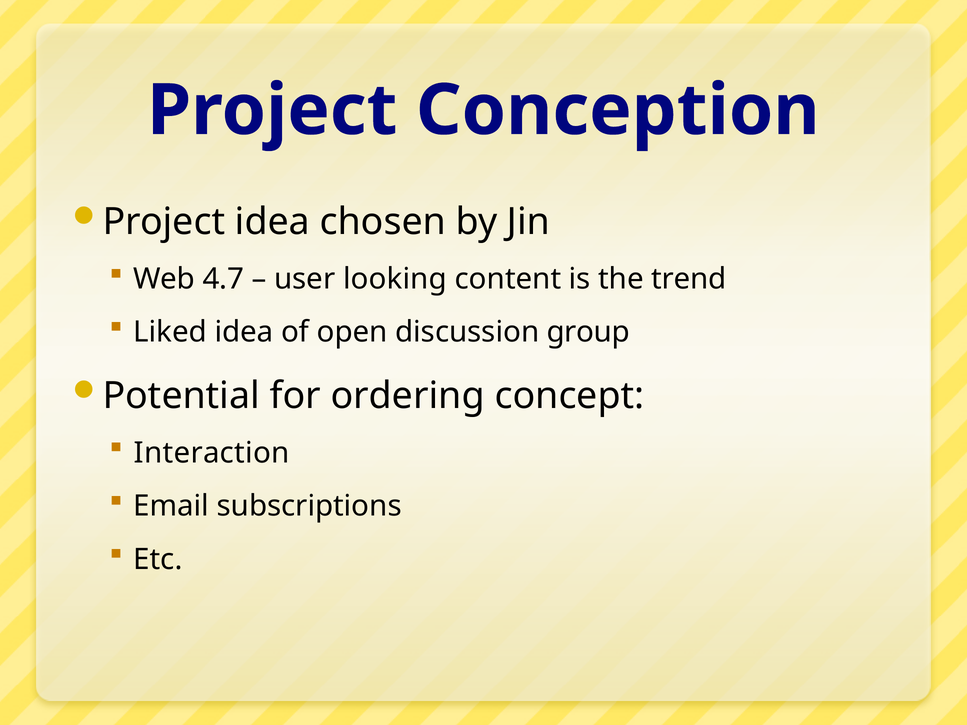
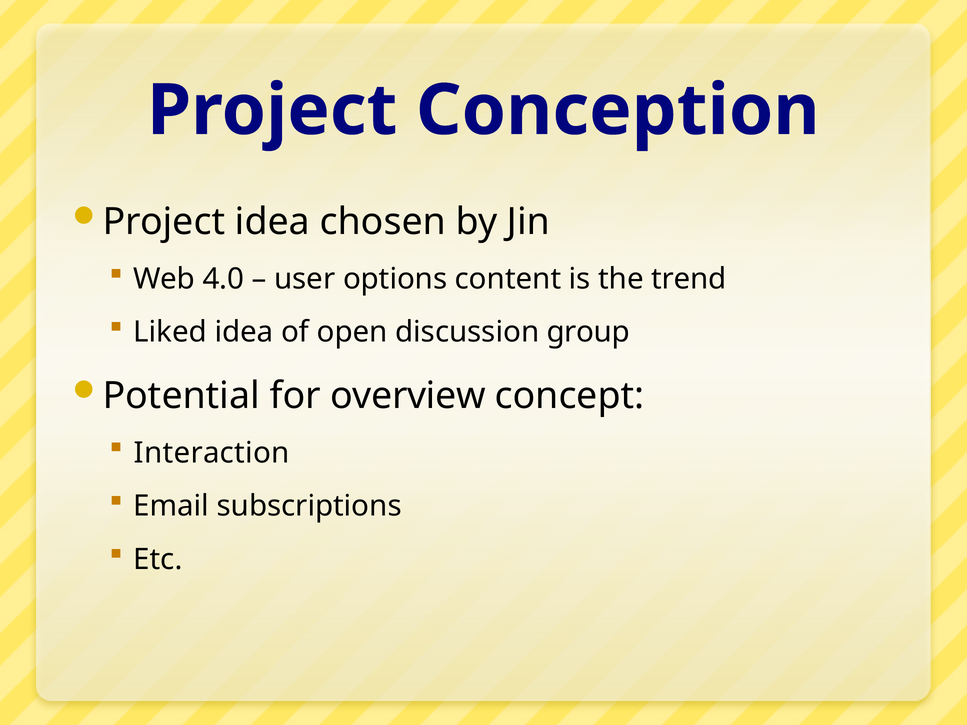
4.7: 4.7 -> 4.0
looking: looking -> options
ordering: ordering -> overview
